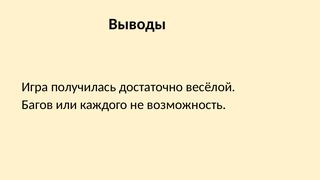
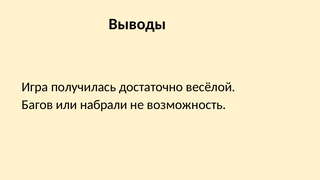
каждого: каждого -> набрали
